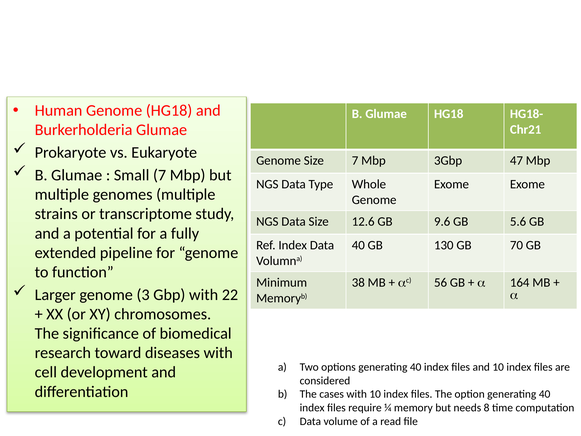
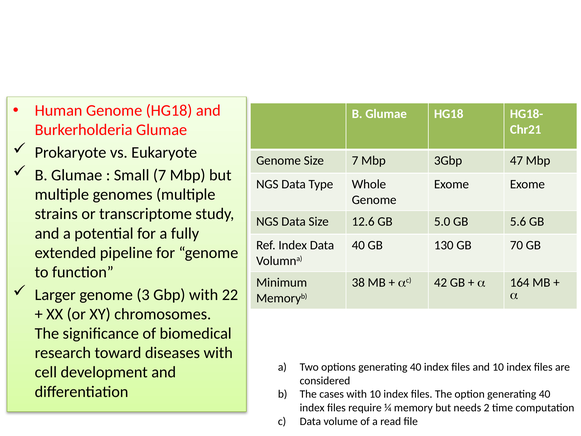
9.6: 9.6 -> 5.0
56: 56 -> 42
8: 8 -> 2
